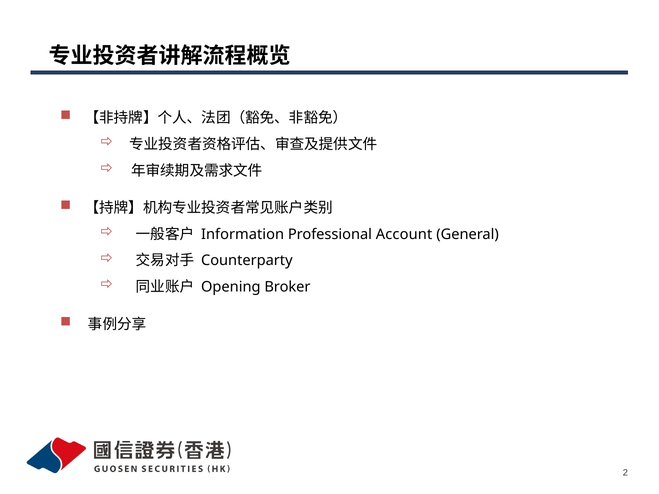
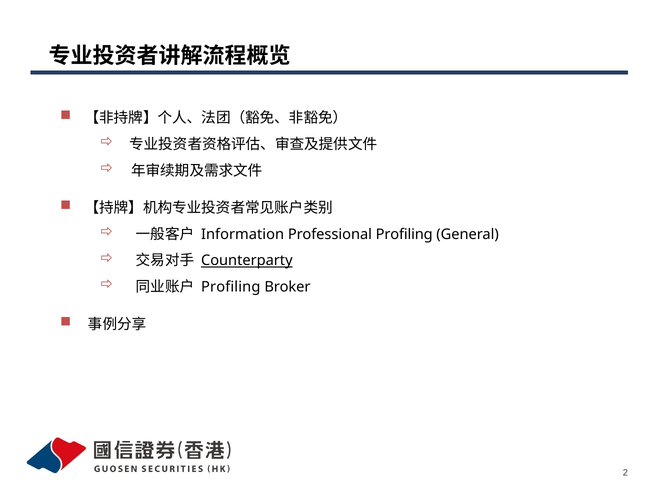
Professional Account: Account -> Profiling
Counterparty underline: none -> present
Opening at (231, 287): Opening -> Profiling
